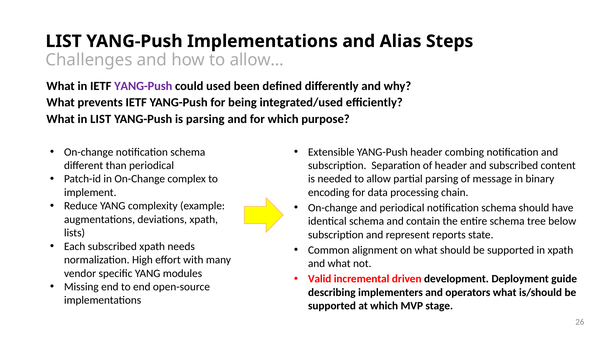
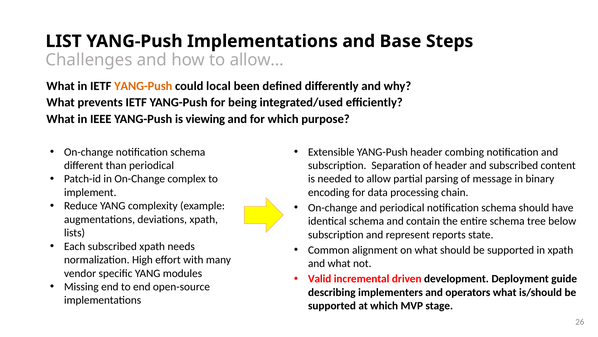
Alias: Alias -> Base
YANG-Push at (143, 86) colour: purple -> orange
used: used -> local
in LIST: LIST -> IEEE
is parsing: parsing -> viewing
